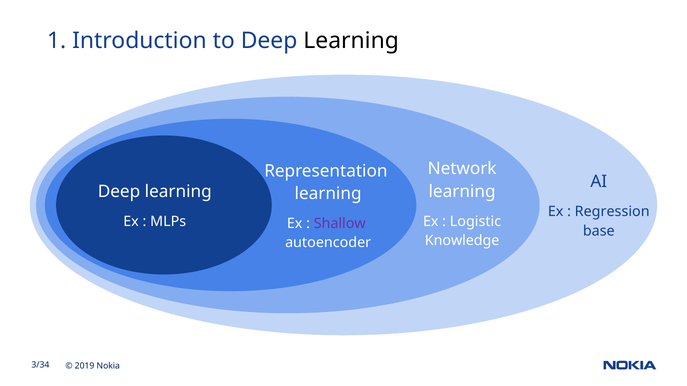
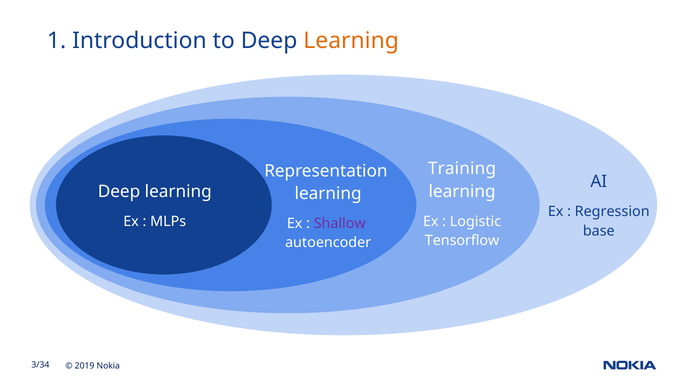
Learning at (351, 41) colour: black -> orange
Network: Network -> Training
Knowledge: Knowledge -> Tensorflow
